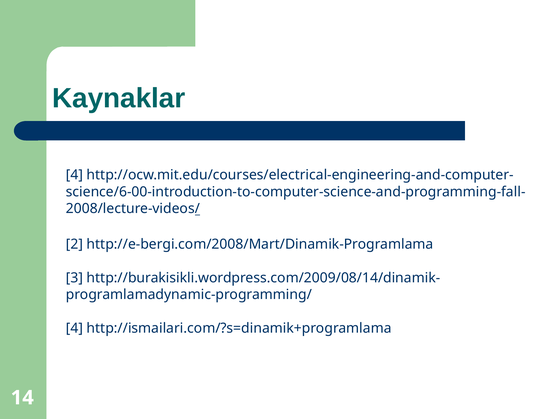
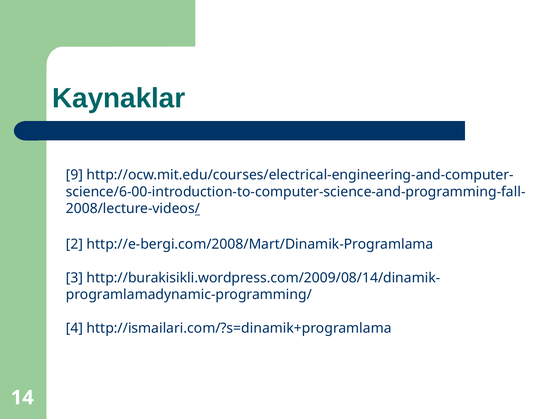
4 at (75, 175): 4 -> 9
